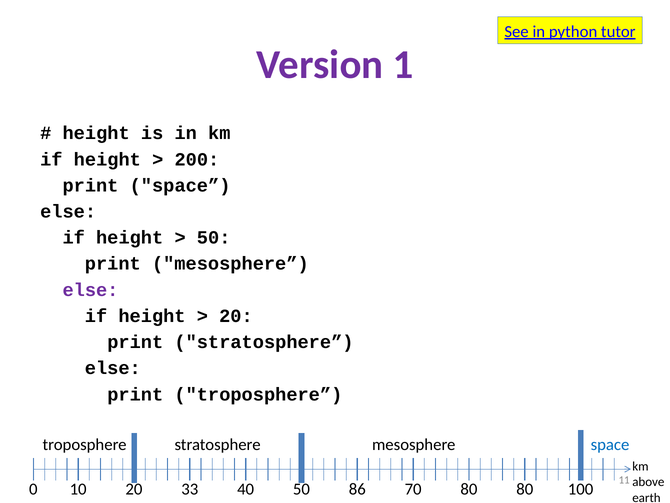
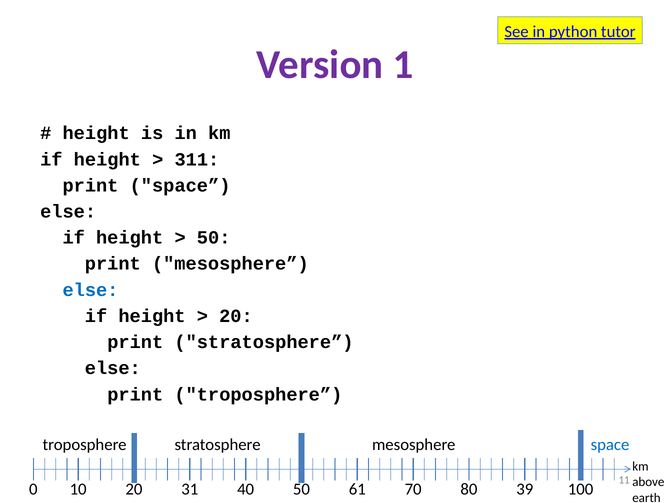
200: 200 -> 311
else at (90, 290) colour: purple -> blue
33: 33 -> 31
86: 86 -> 61
80 80: 80 -> 39
